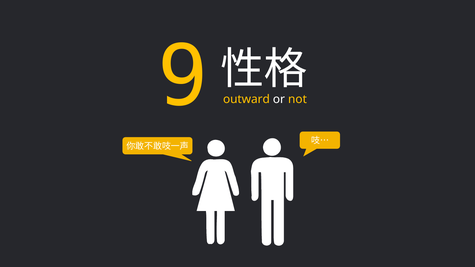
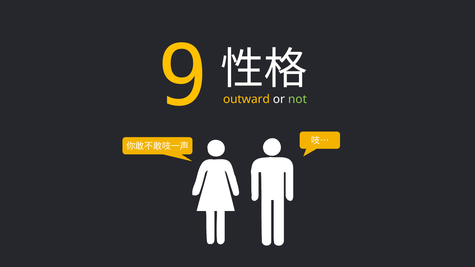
not colour: yellow -> light green
